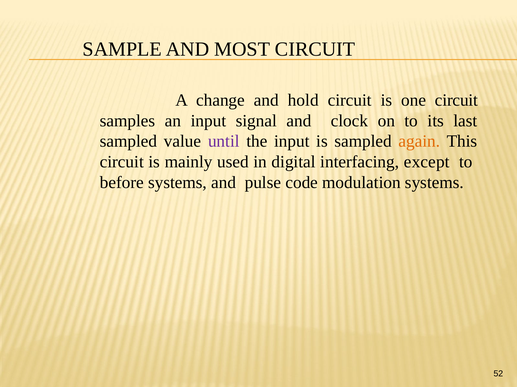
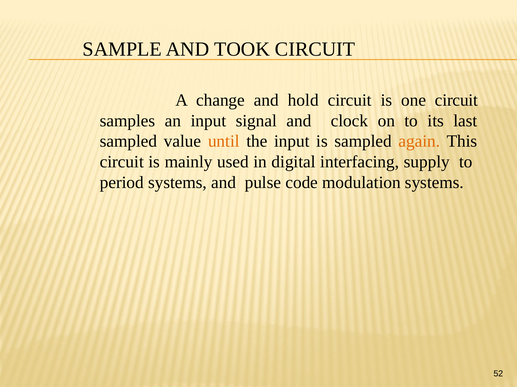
MOST: MOST -> TOOK
until colour: purple -> orange
except: except -> supply
before: before -> period
